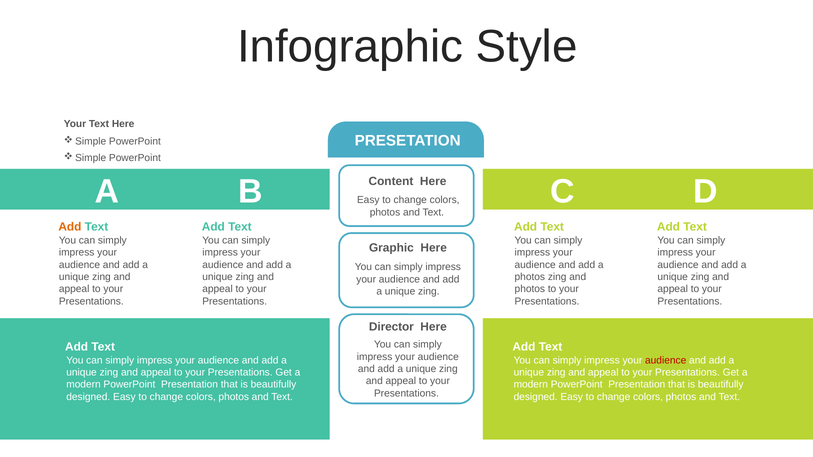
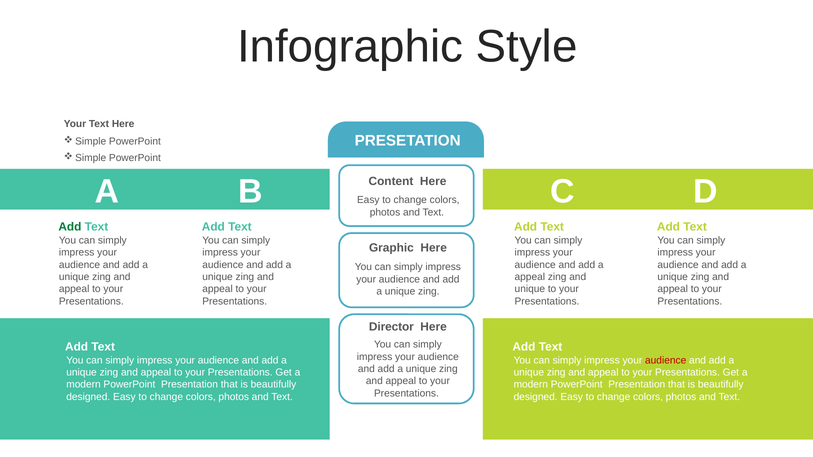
Add at (70, 227) colour: orange -> green
photos at (530, 277): photos -> appeal
photos at (530, 289): photos -> unique
